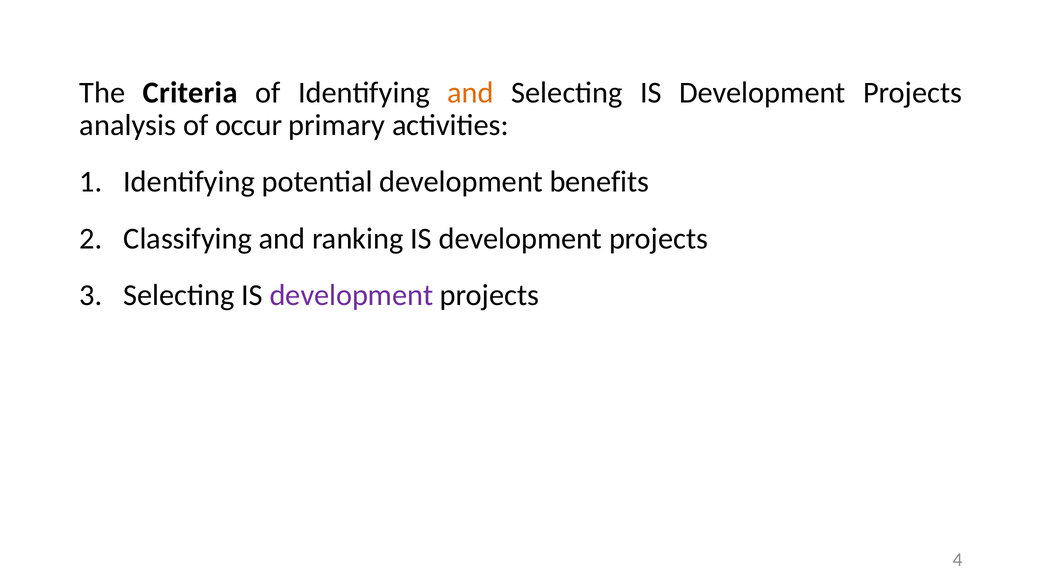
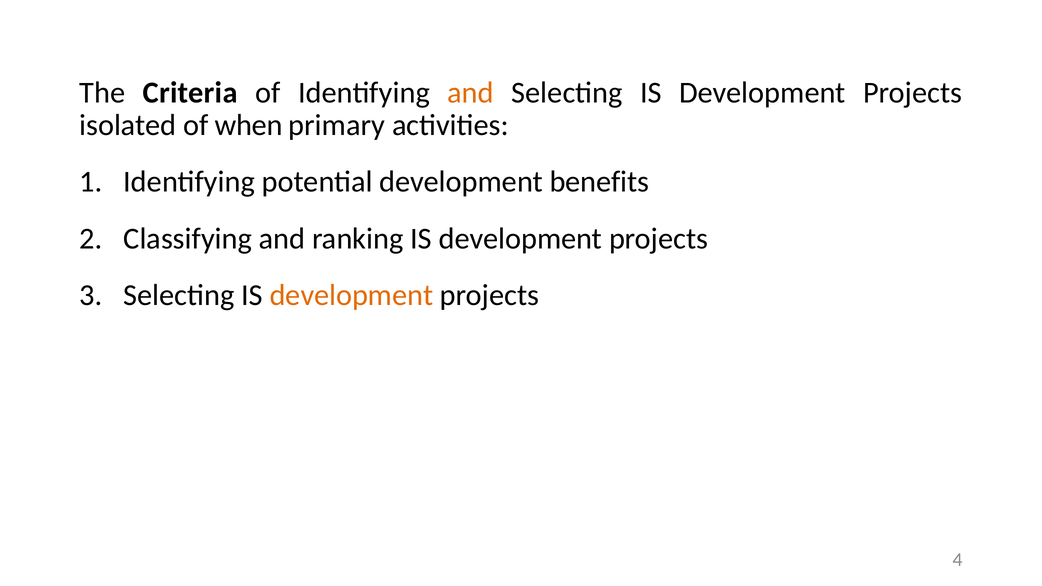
analysis: analysis -> isolated
occur: occur -> when
development at (351, 295) colour: purple -> orange
